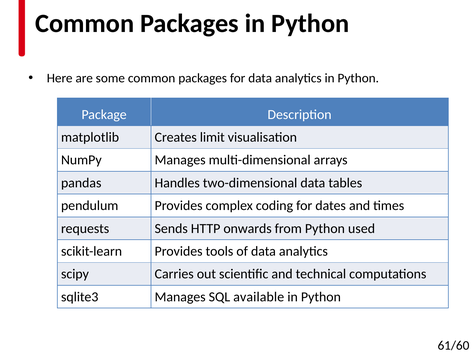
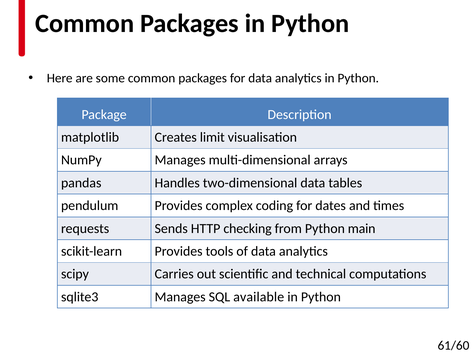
onwards: onwards -> checking
used: used -> main
